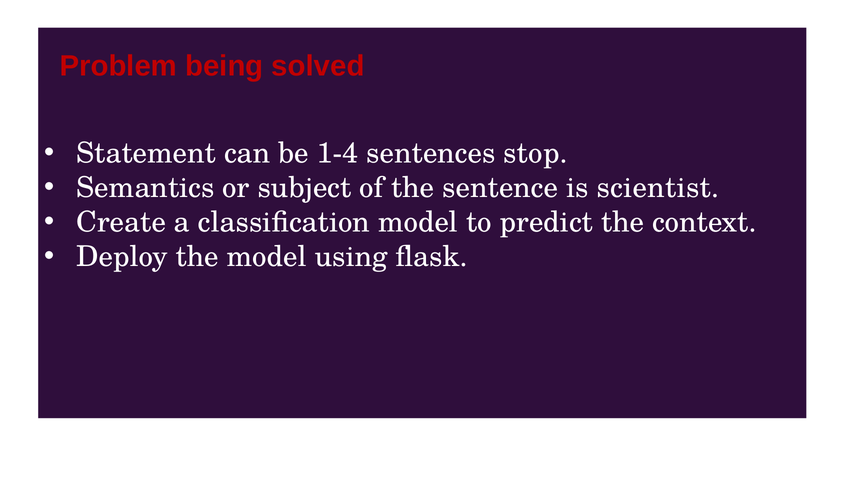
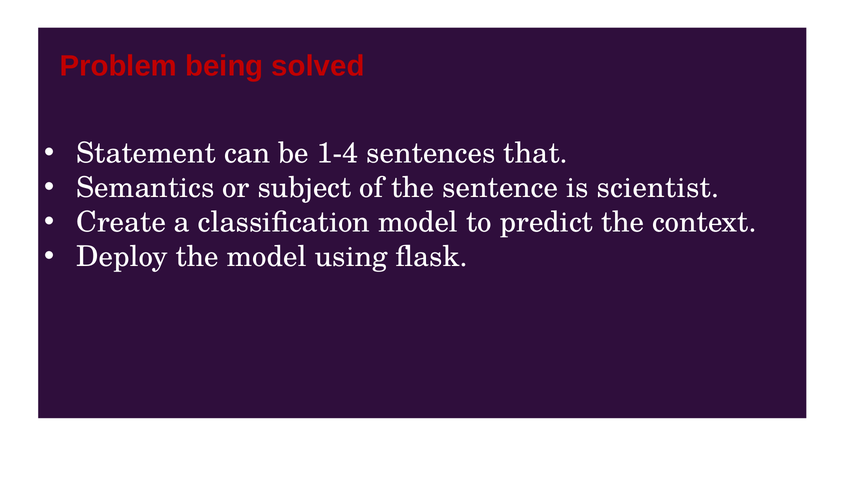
stop: stop -> that
